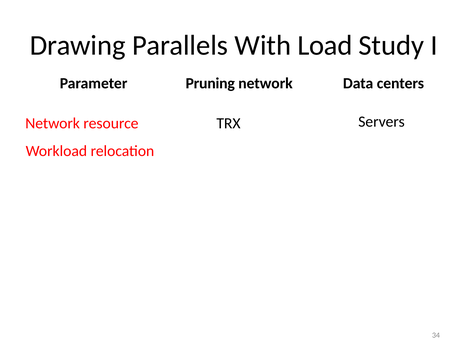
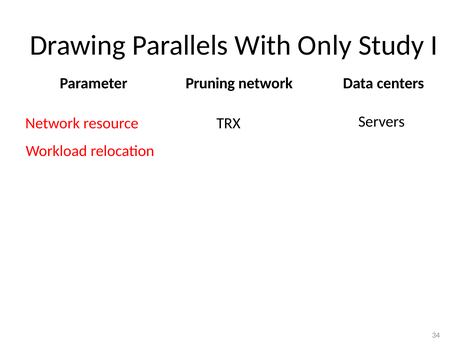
Load: Load -> Only
